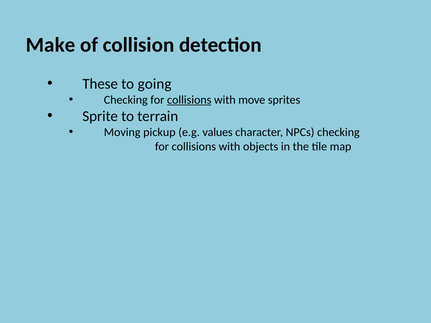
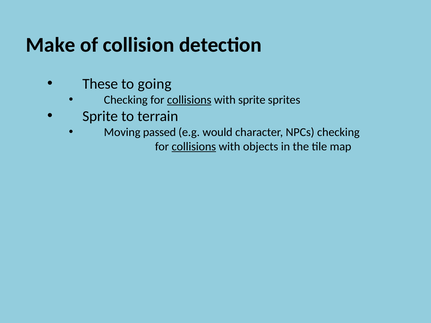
with move: move -> sprite
pickup: pickup -> passed
values: values -> would
collisions at (194, 147) underline: none -> present
